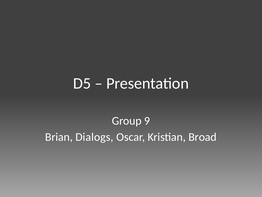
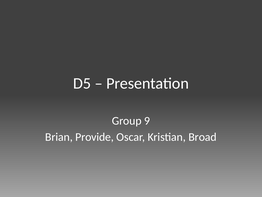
Dialogs: Dialogs -> Provide
